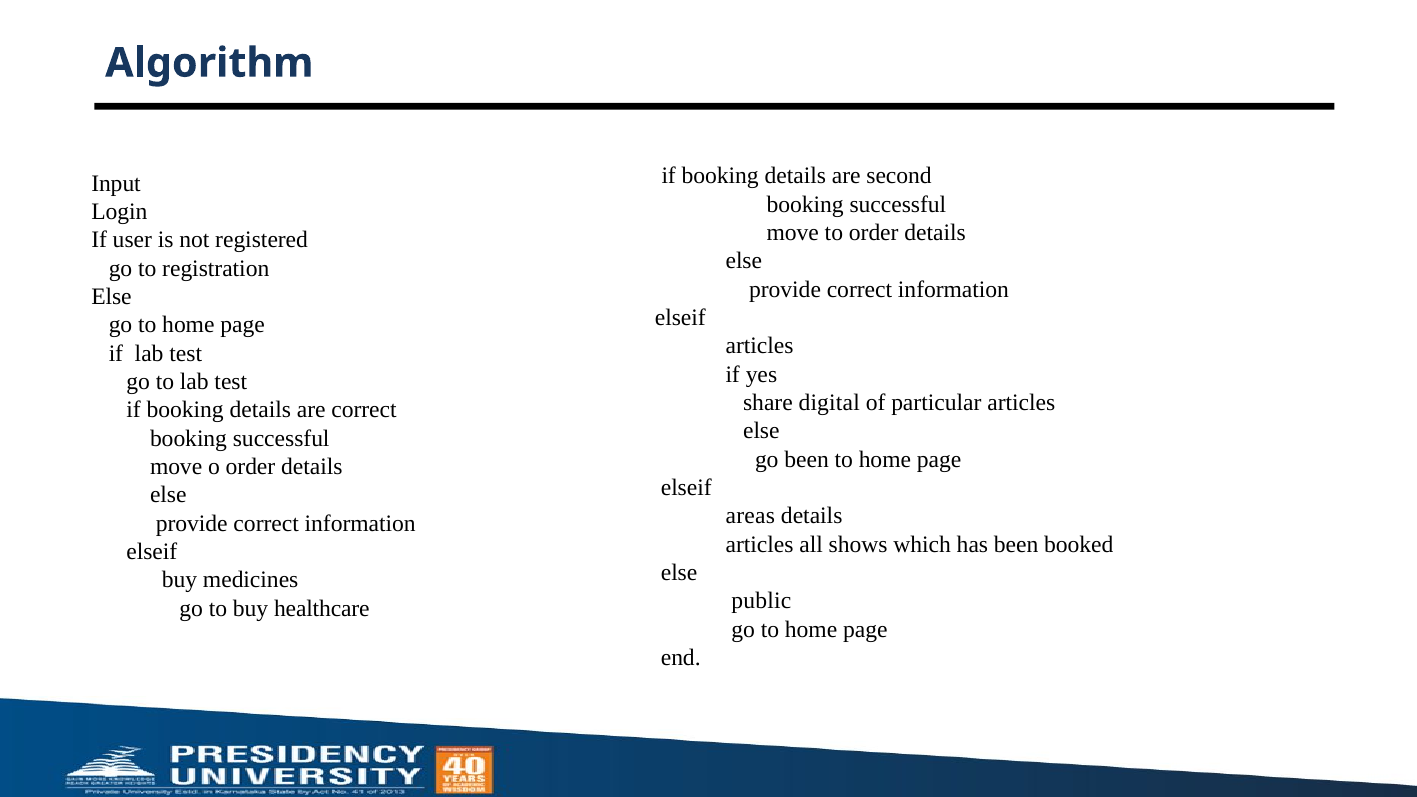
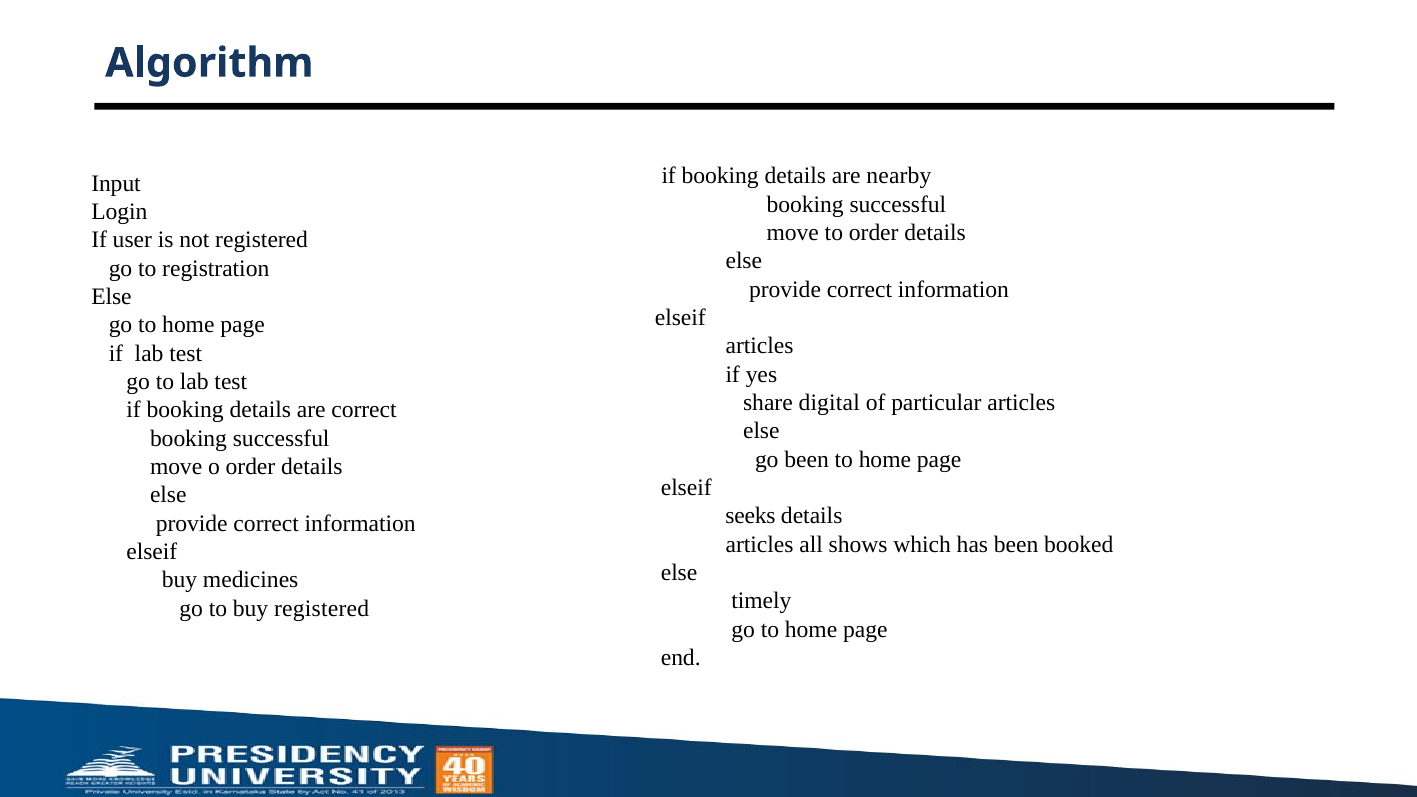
second: second -> nearby
areas: areas -> seeks
public: public -> timely
buy healthcare: healthcare -> registered
